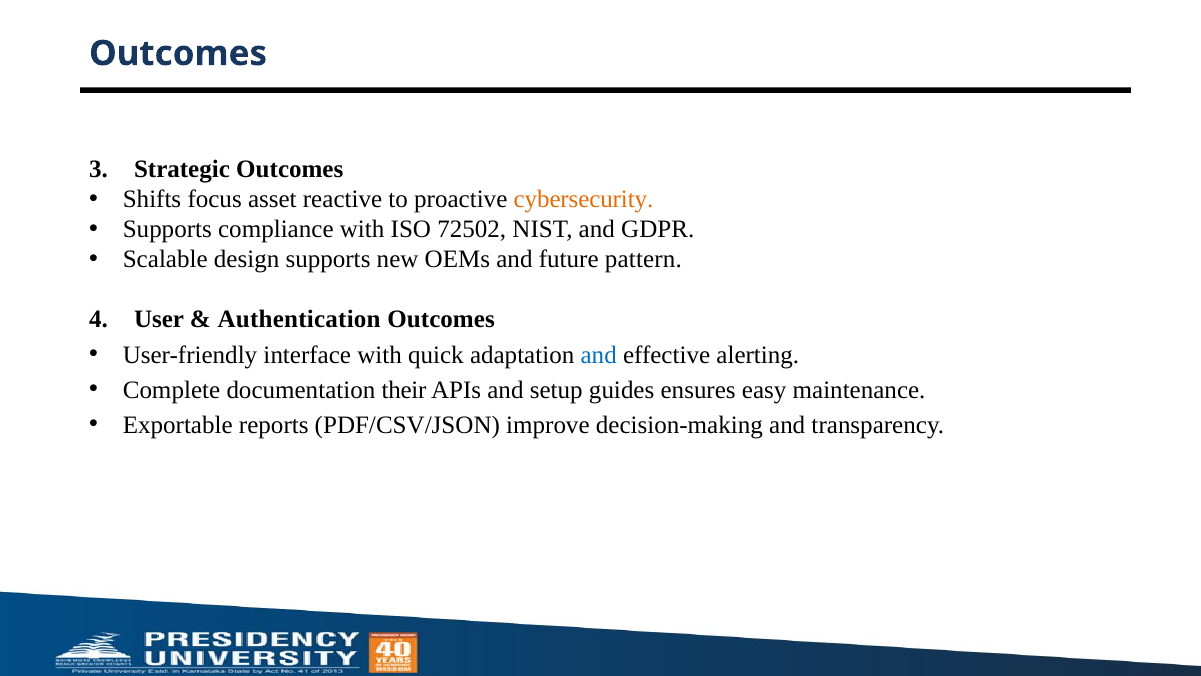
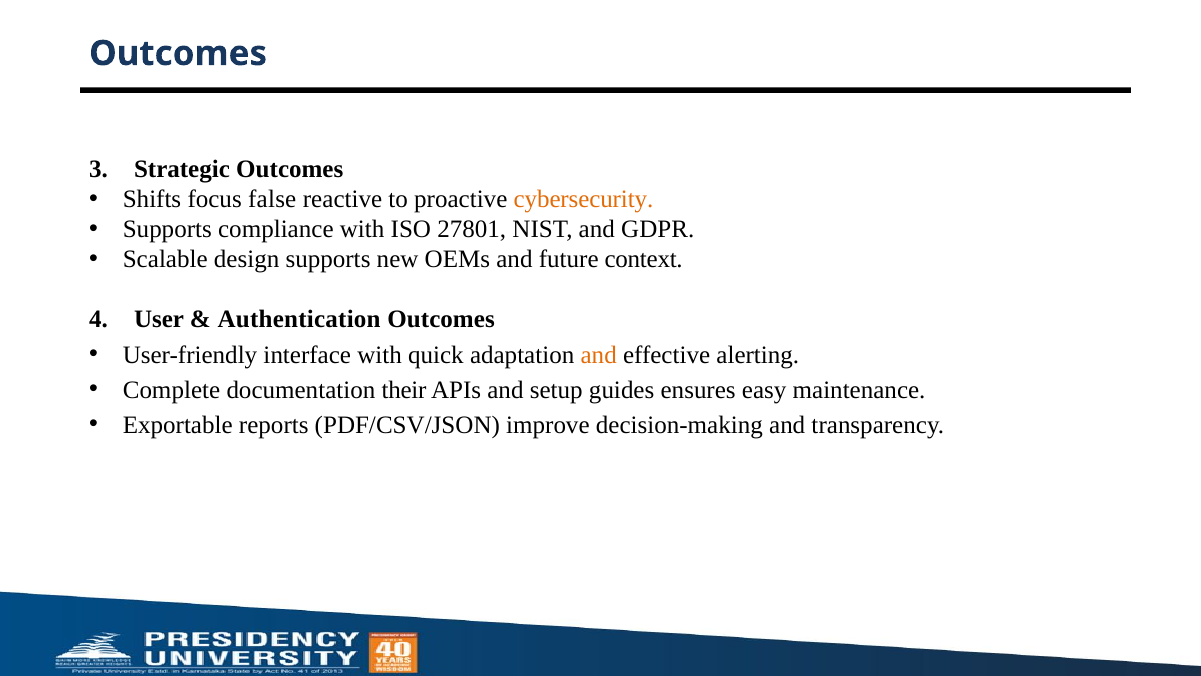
asset: asset -> false
72502: 72502 -> 27801
pattern: pattern -> context
and at (599, 355) colour: blue -> orange
